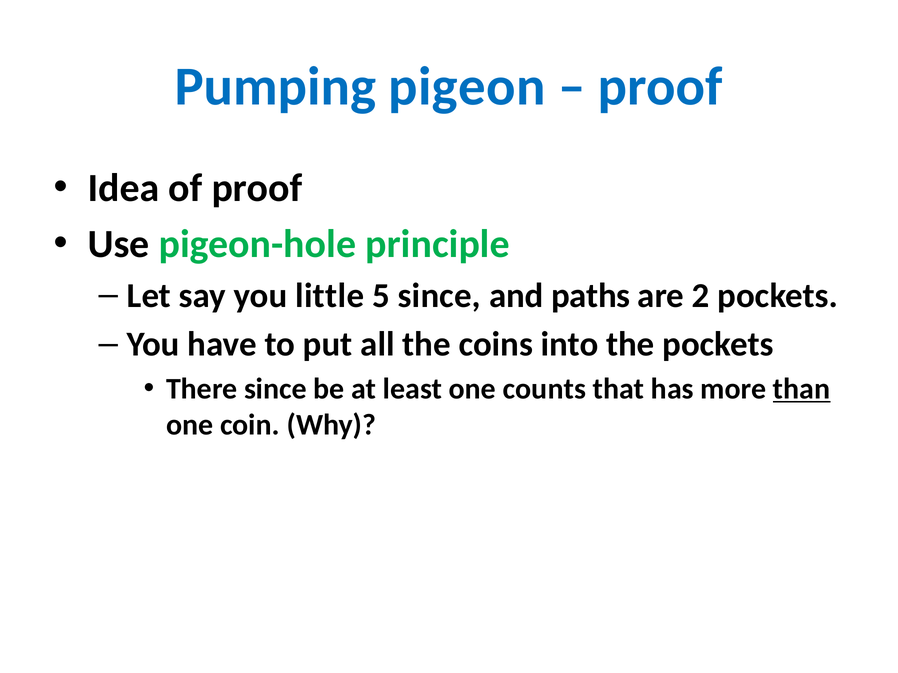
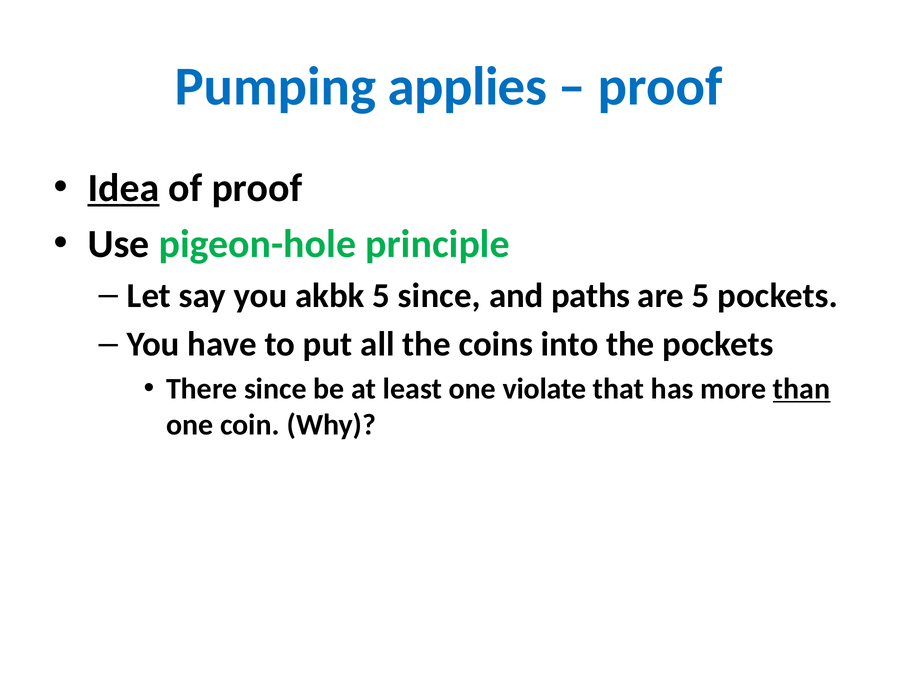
pigeon: pigeon -> applies
Idea underline: none -> present
little: little -> akbk
are 2: 2 -> 5
counts: counts -> violate
